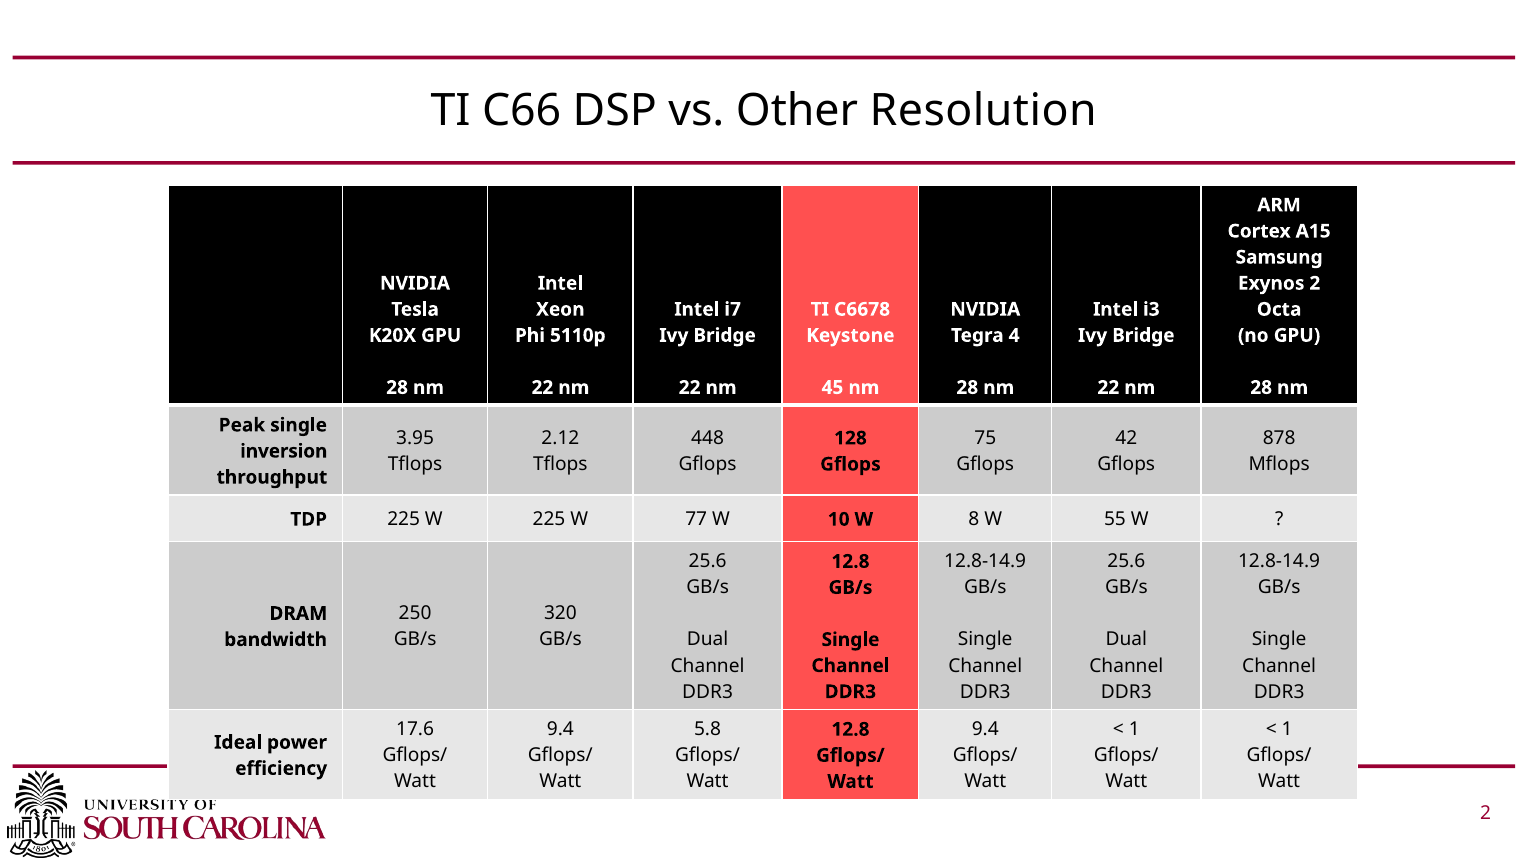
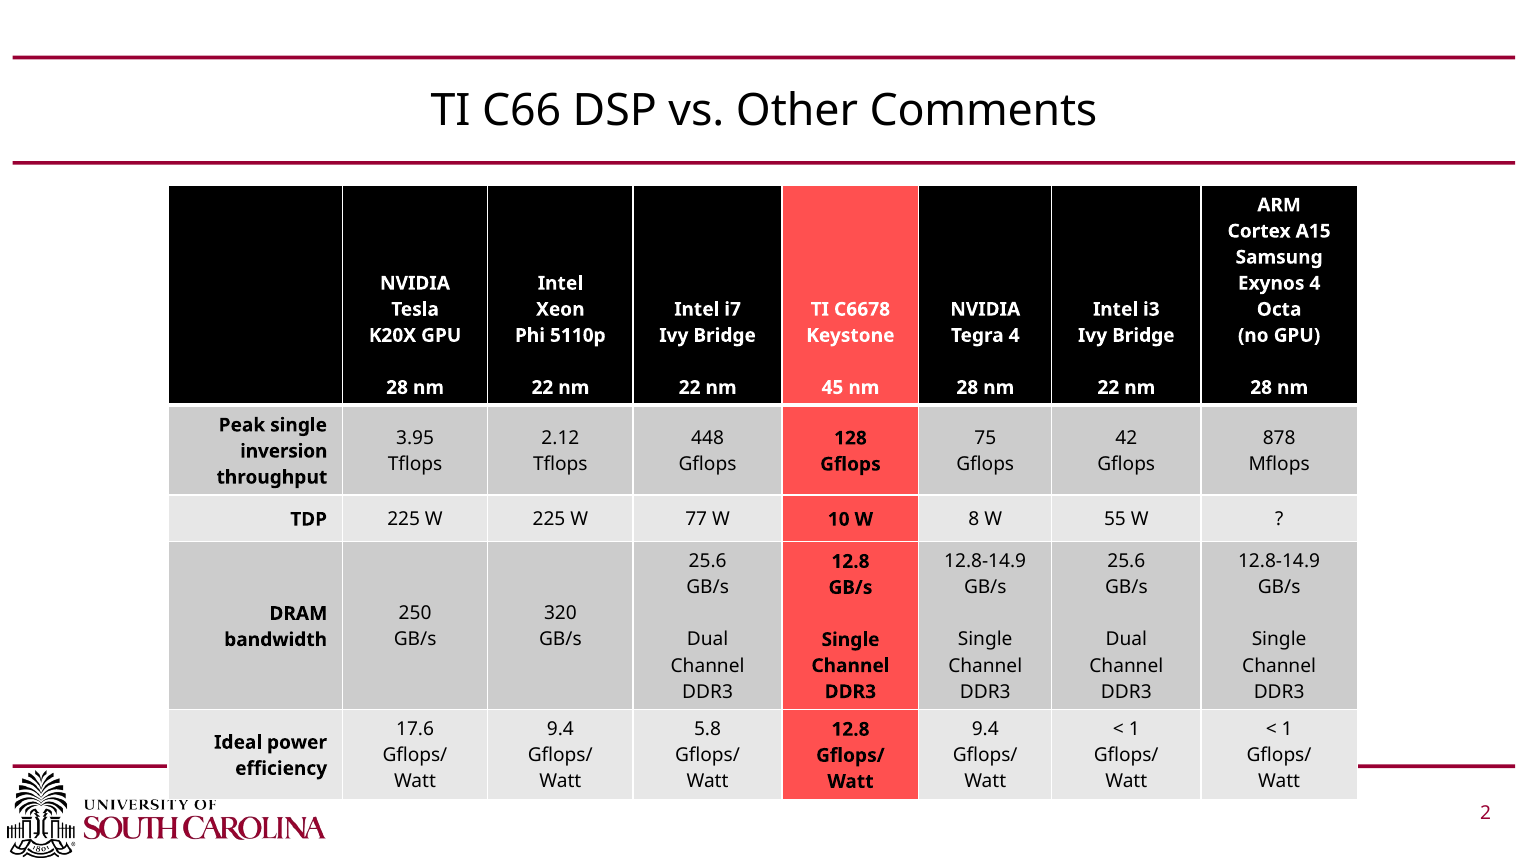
Resolution: Resolution -> Comments
Exynos 2: 2 -> 4
